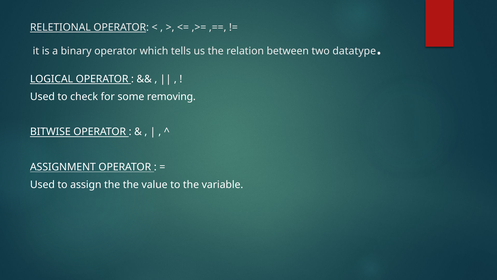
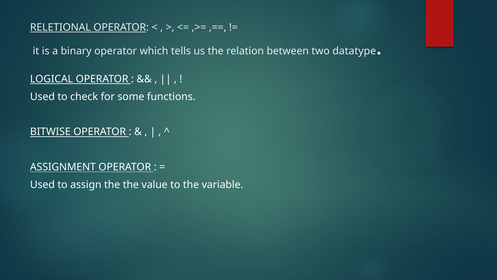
removing: removing -> functions
